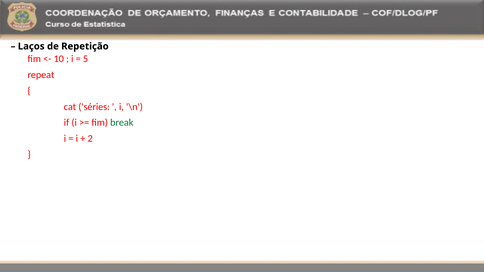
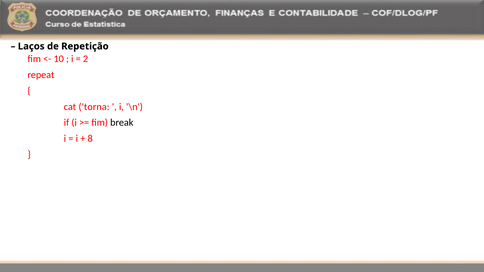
5: 5 -> 2
séries: séries -> torna
break colour: green -> black
2: 2 -> 8
